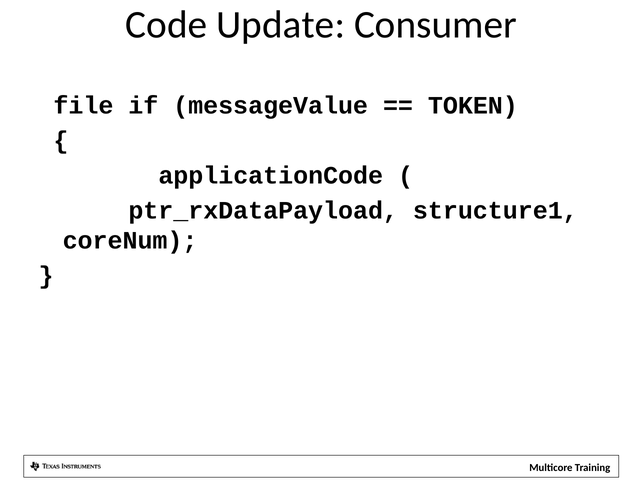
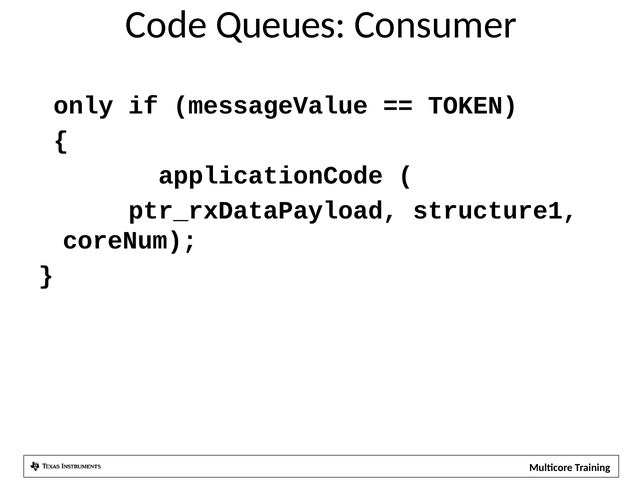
Update: Update -> Queues
file: file -> only
